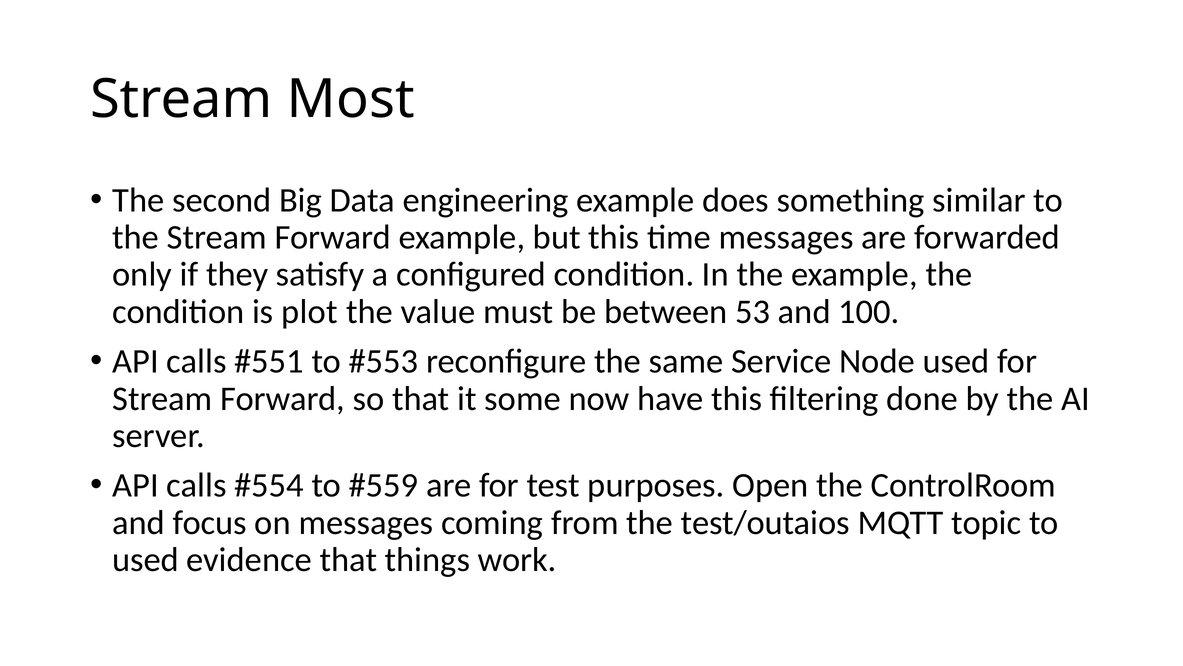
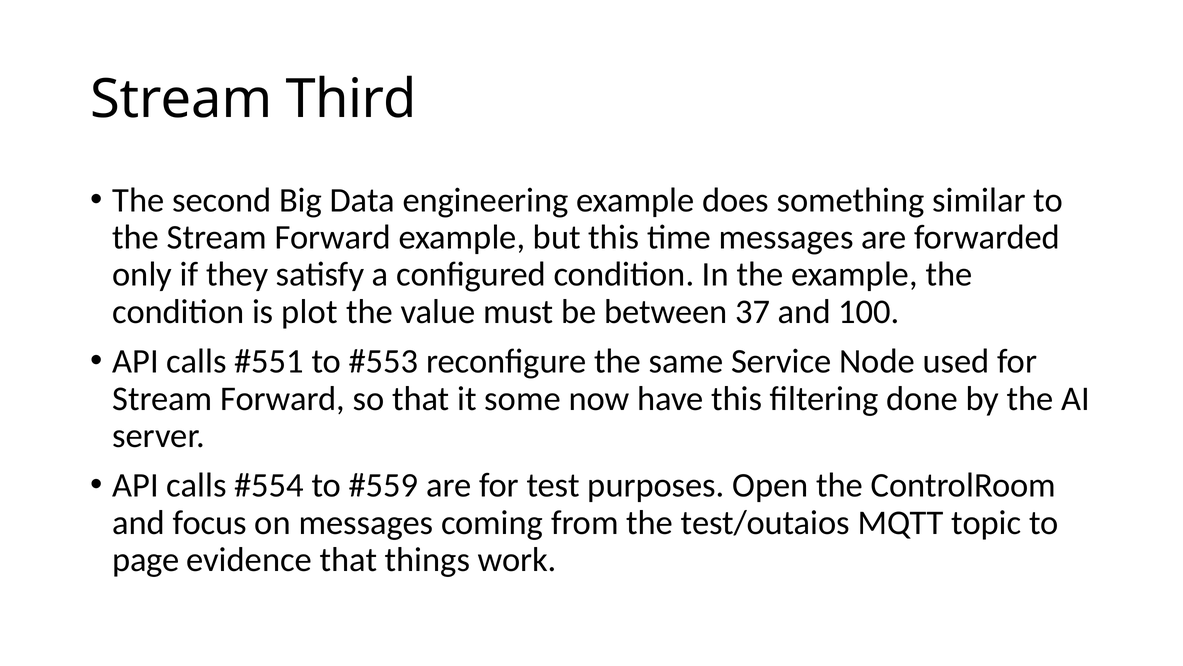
Most: Most -> Third
53: 53 -> 37
used at (146, 559): used -> page
